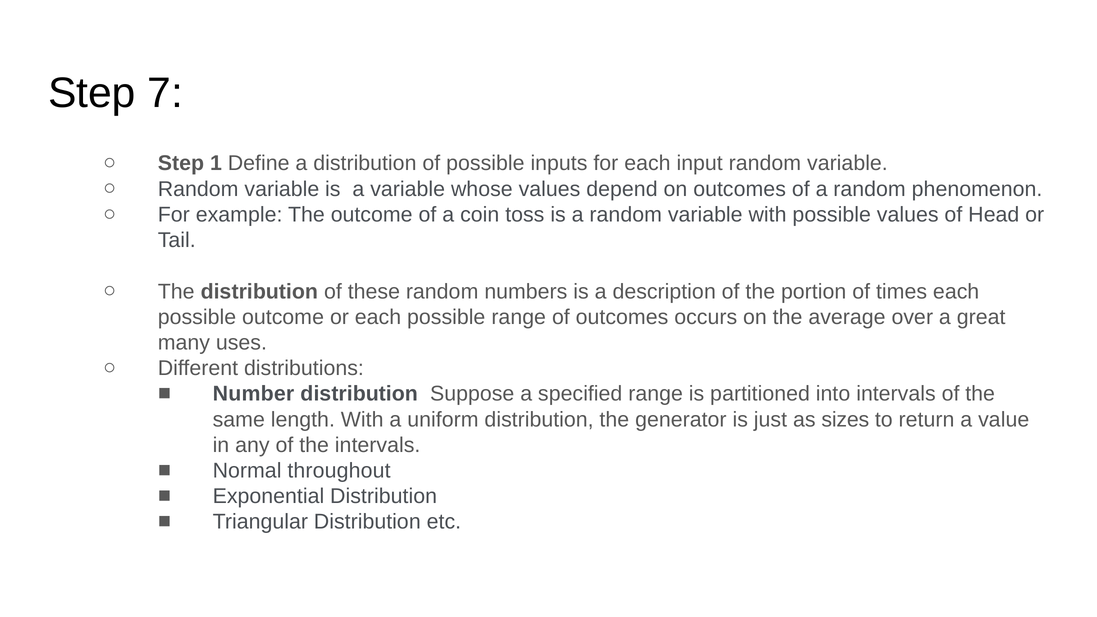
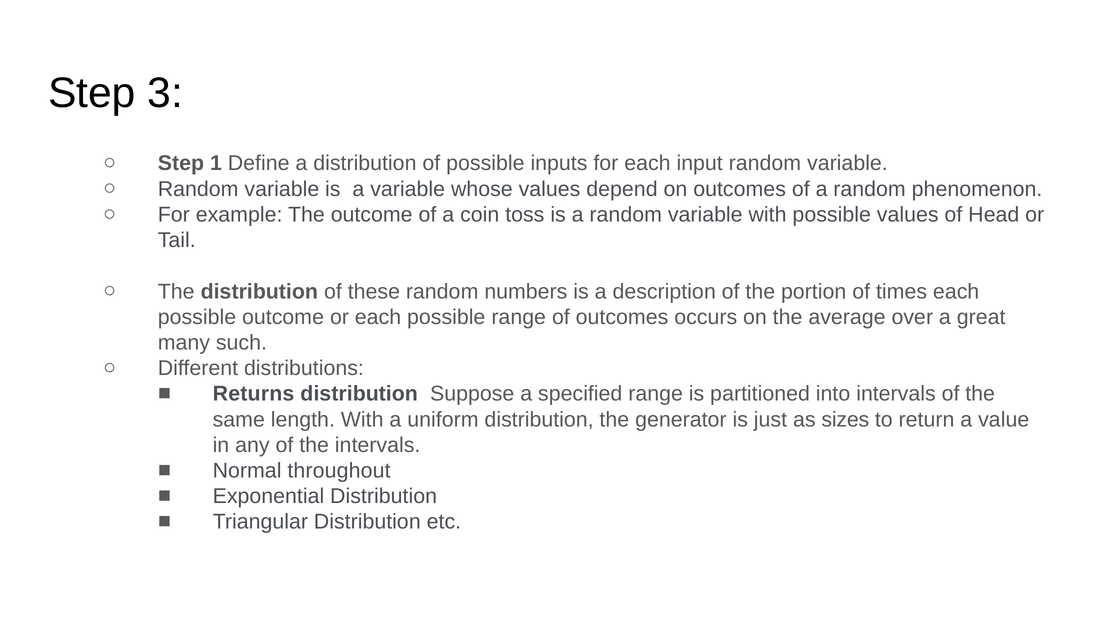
7: 7 -> 3
uses: uses -> such
Number: Number -> Returns
